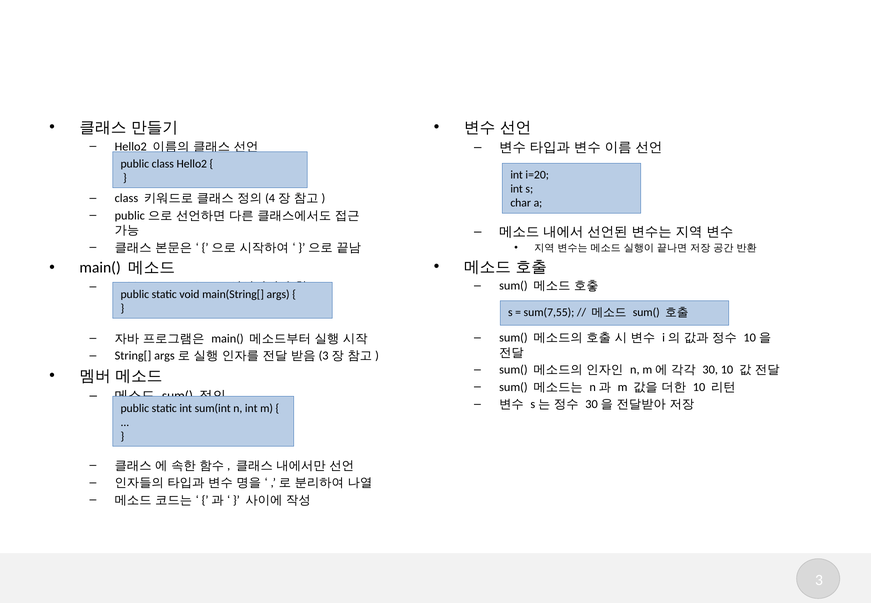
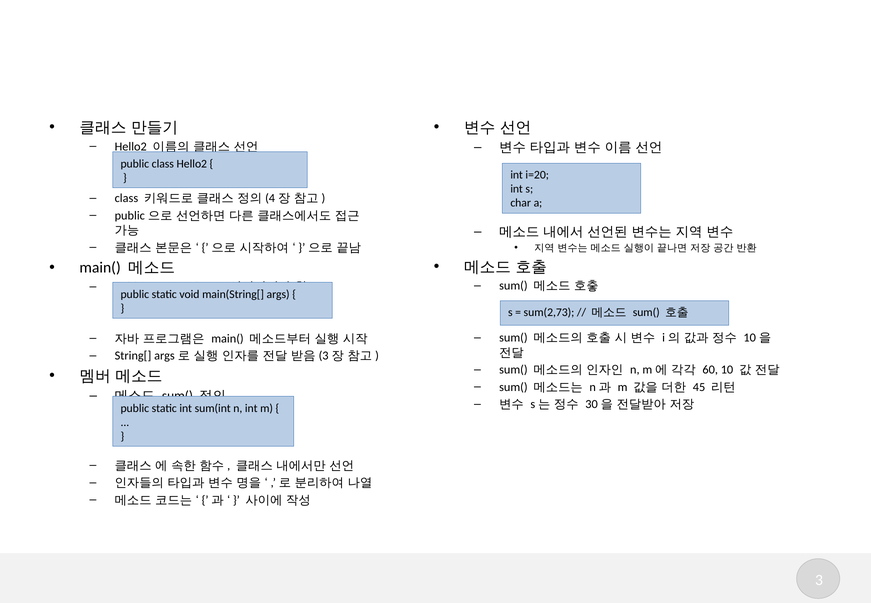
sum(7,55: sum(7,55 -> sum(2,73
30: 30 -> 60
10 at (699, 387): 10 -> 45
